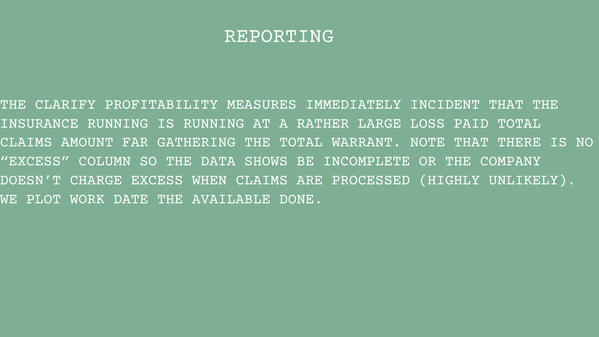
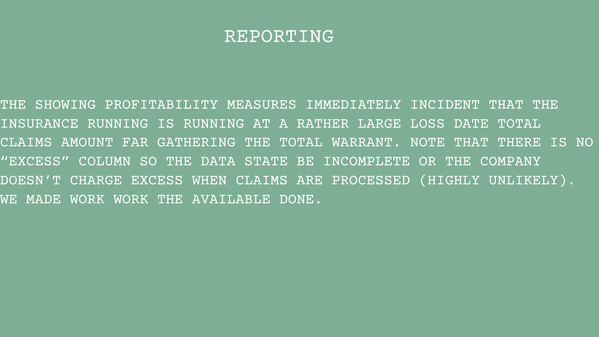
CLARIFY: CLARIFY -> SHOWING
PAID: PAID -> DATE
SHOWS: SHOWS -> STATE
PLOT: PLOT -> MADE
WORK DATE: DATE -> WORK
